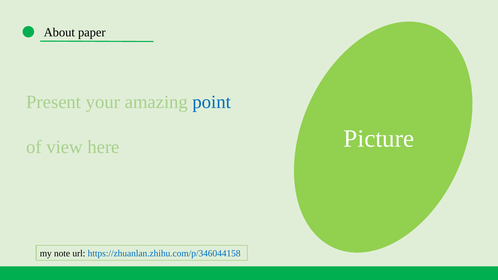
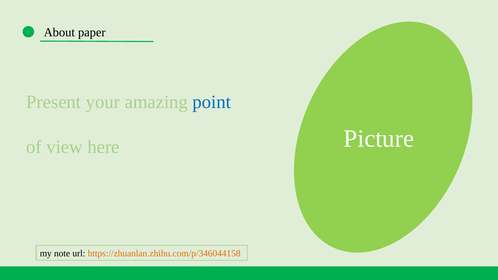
https://zhuanlan.zhihu.com/p/346044158 colour: blue -> orange
